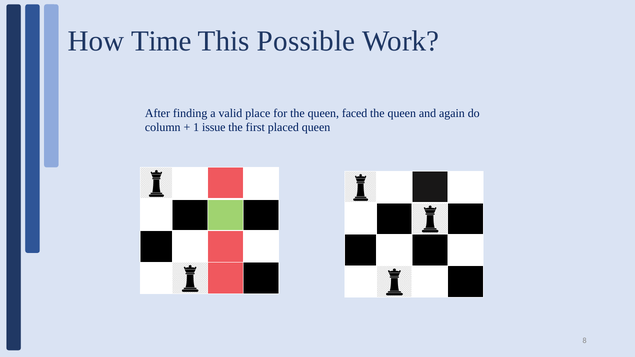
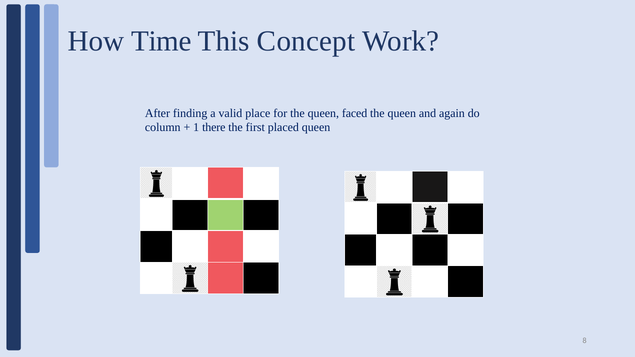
Possible: Possible -> Concept
issue: issue -> there
